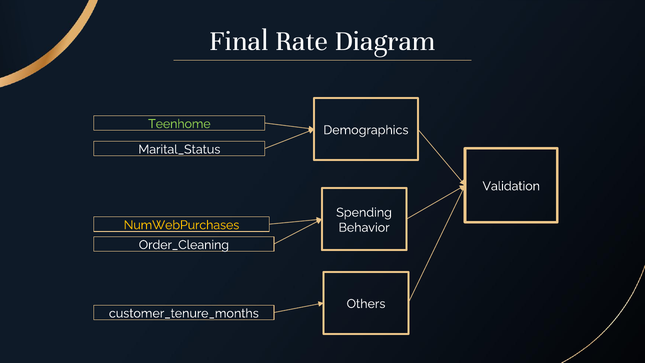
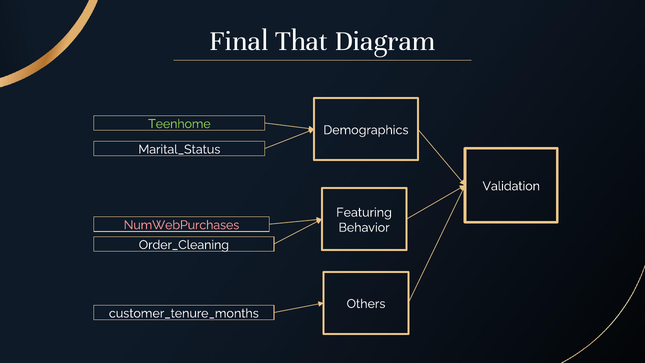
Rate: Rate -> That
Spending: Spending -> Featuring
NumWebPurchases colour: yellow -> pink
